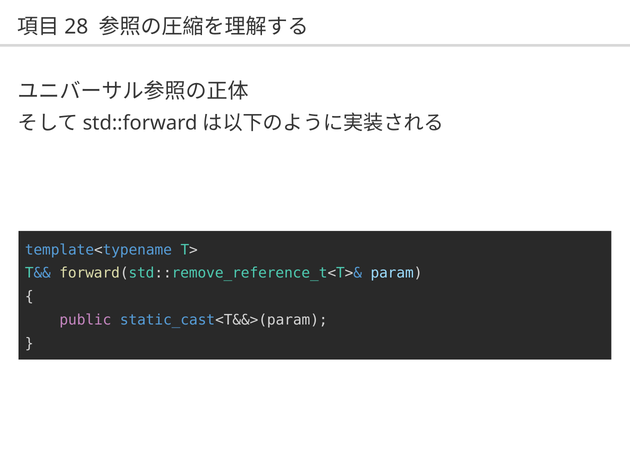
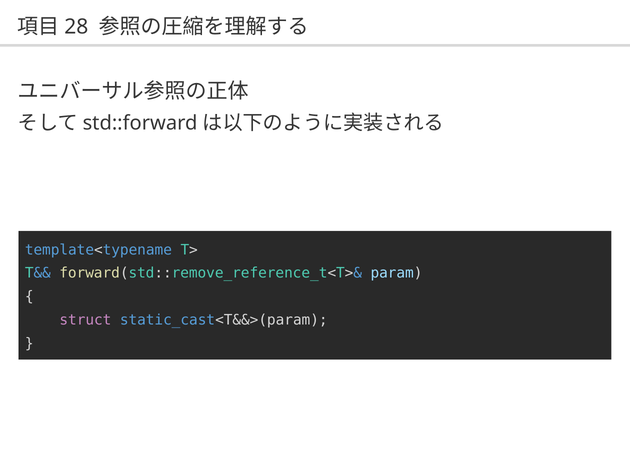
public: public -> struct
